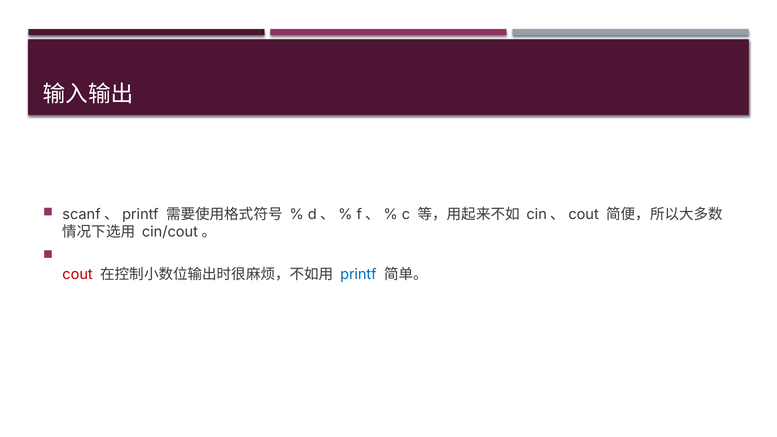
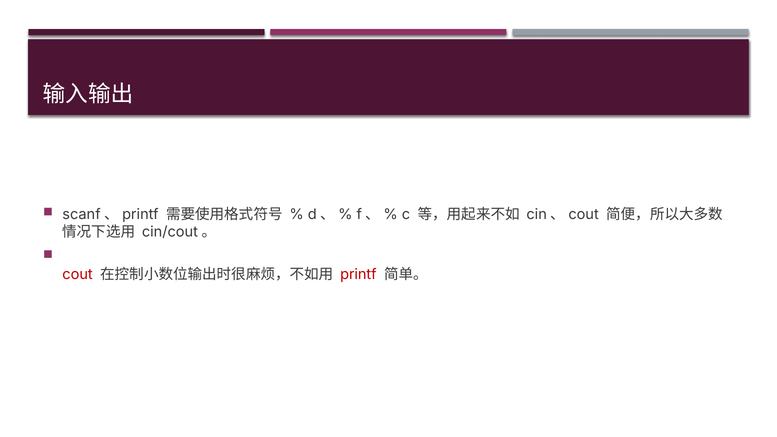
printf colour: blue -> red
